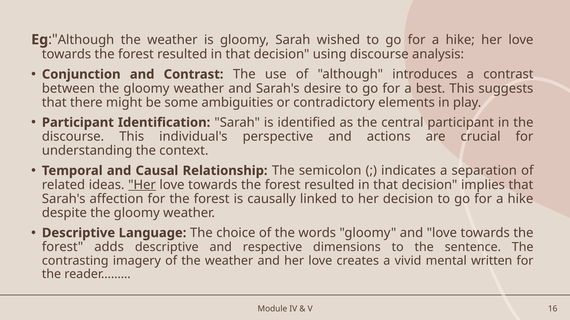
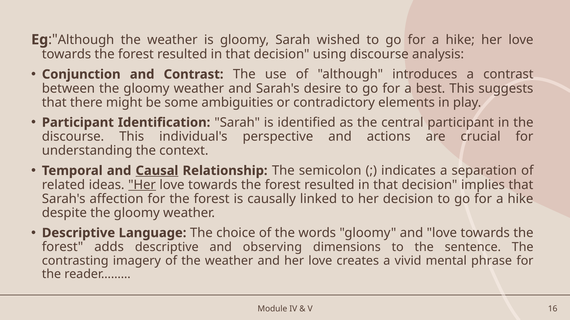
Causal underline: none -> present
respective: respective -> observing
written: written -> phrase
